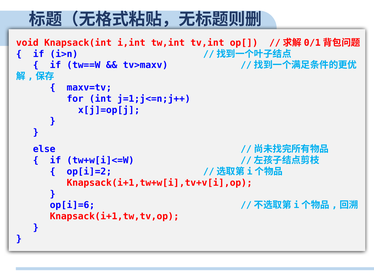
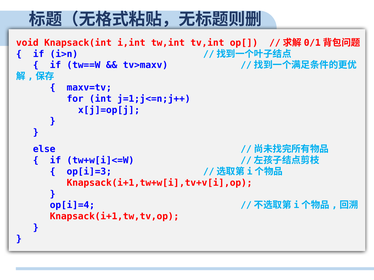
op[i]=2: op[i]=2 -> op[i]=3
op[i]=6: op[i]=6 -> op[i]=4
